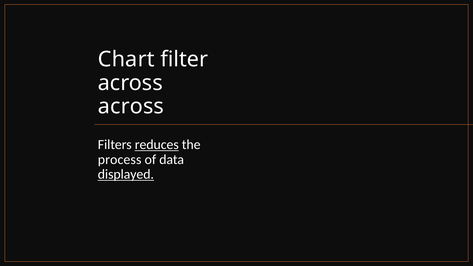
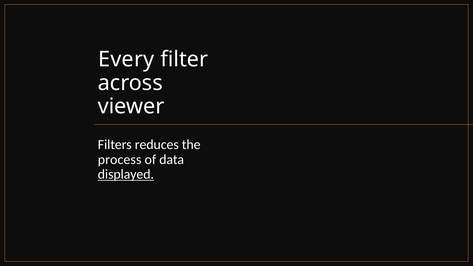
Chart: Chart -> Every
across at (131, 106): across -> viewer
reduces underline: present -> none
